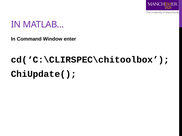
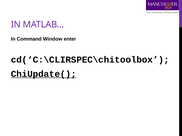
ChiUpdate( underline: none -> present
